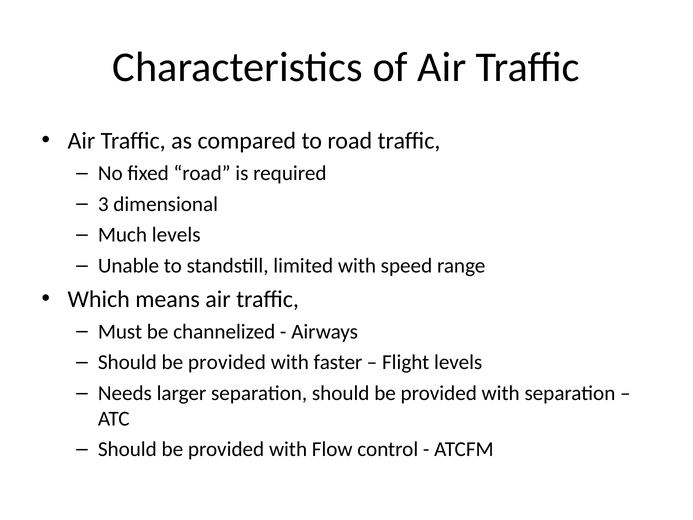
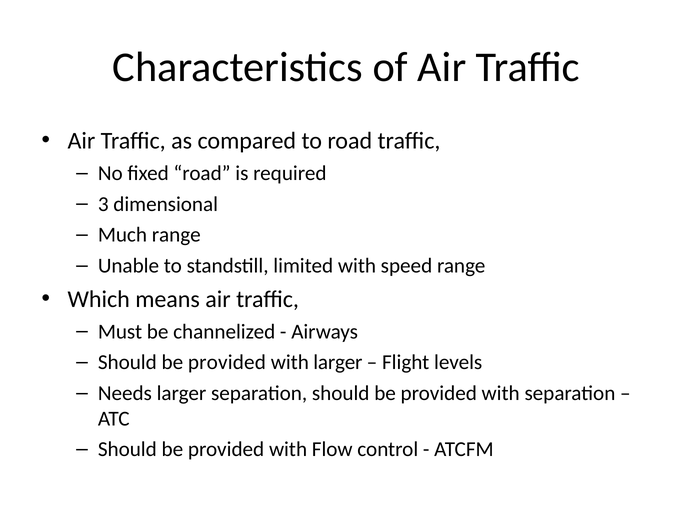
Much levels: levels -> range
with faster: faster -> larger
